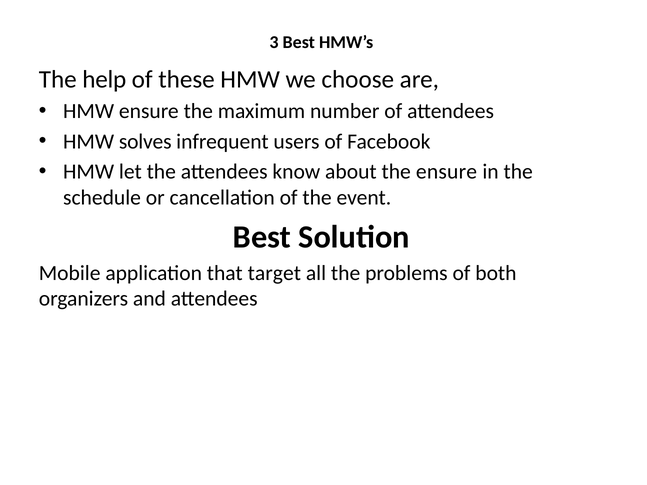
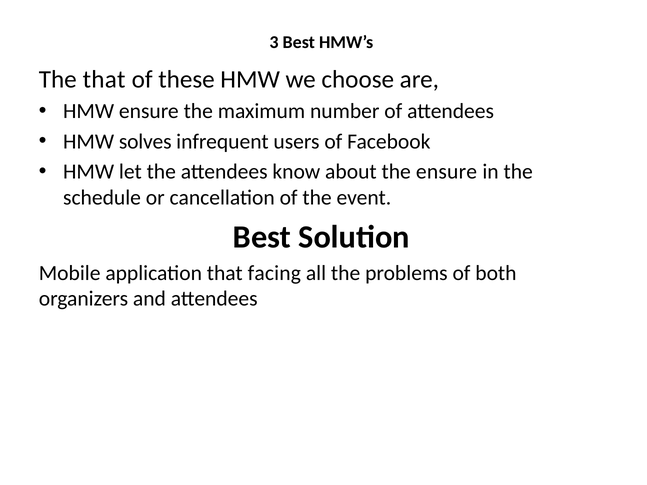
The help: help -> that
target: target -> facing
